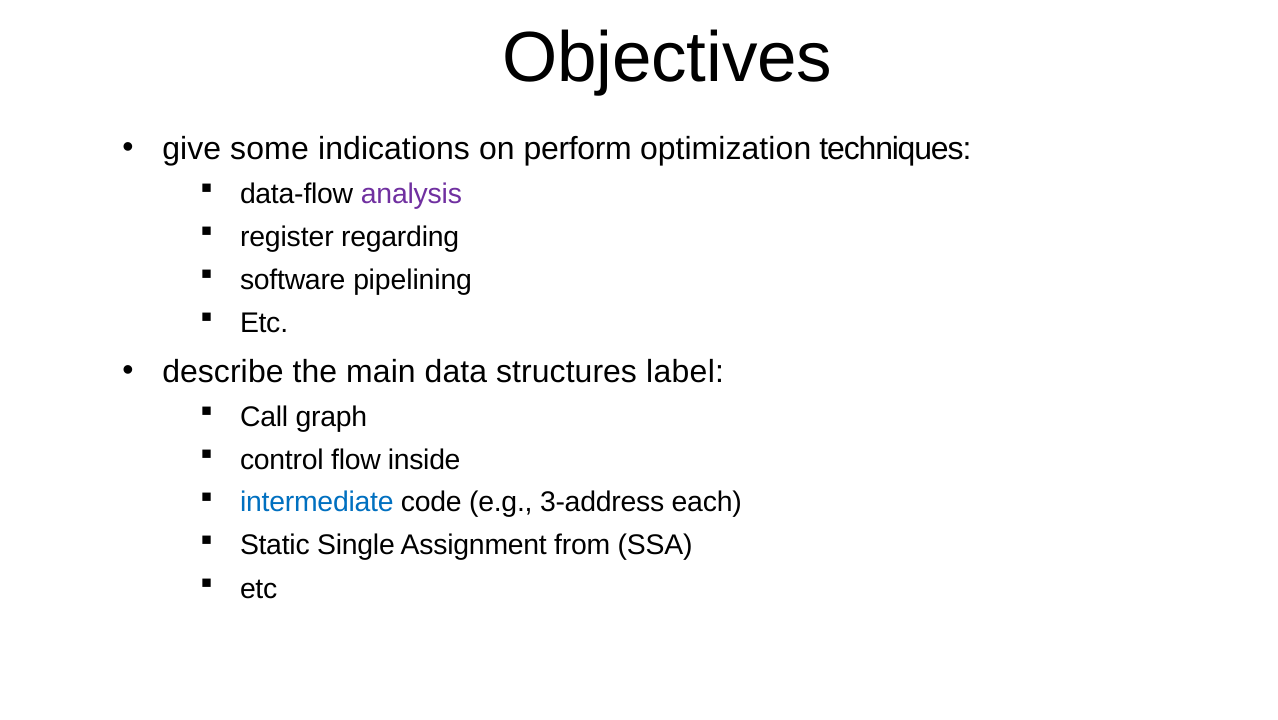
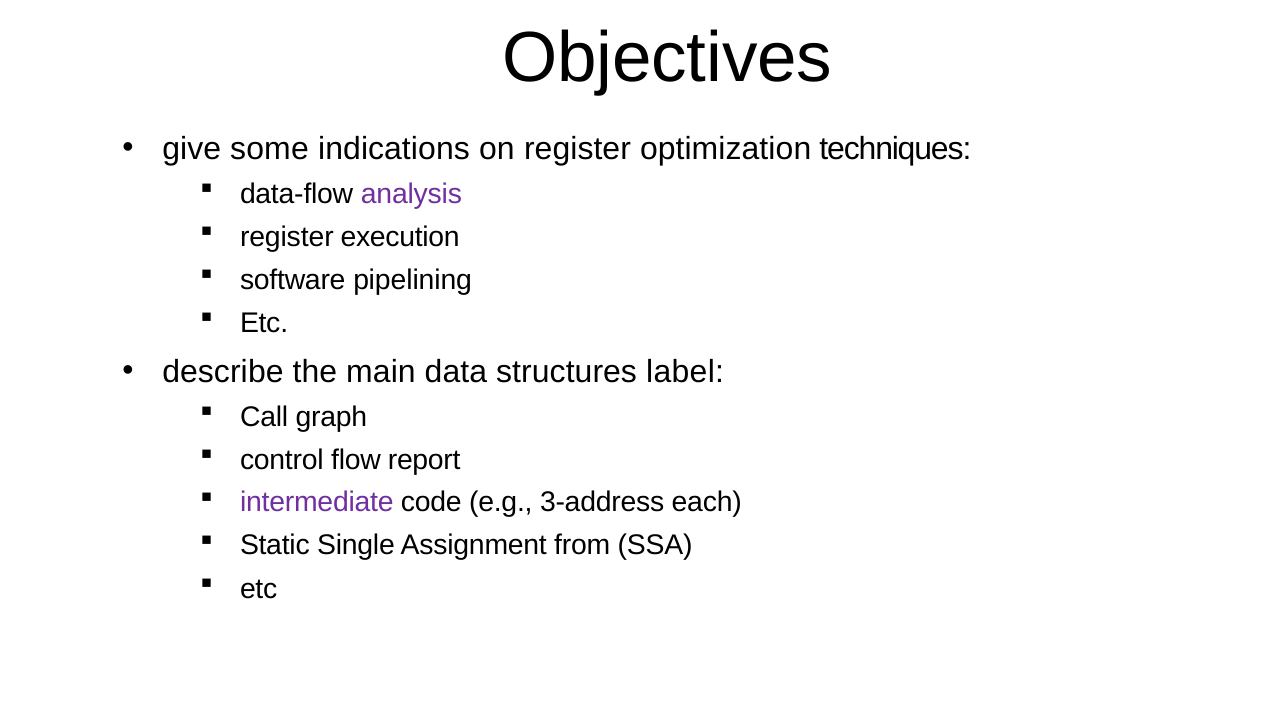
on perform: perform -> register
regarding: regarding -> execution
inside: inside -> report
intermediate colour: blue -> purple
